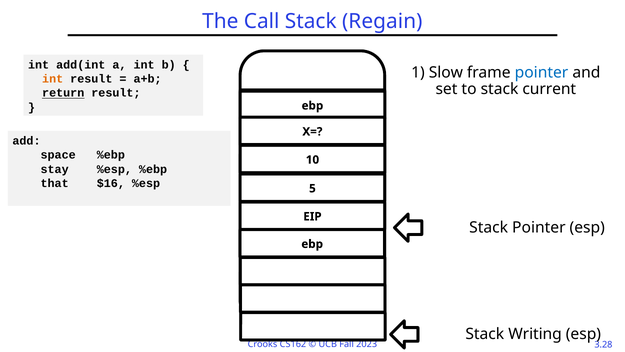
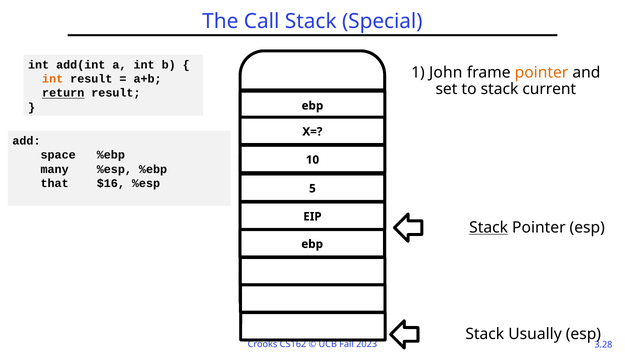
Regain: Regain -> Special
Slow: Slow -> John
pointer at (542, 72) colour: blue -> orange
stay: stay -> many
Stack at (489, 227) underline: none -> present
Writing: Writing -> Usually
